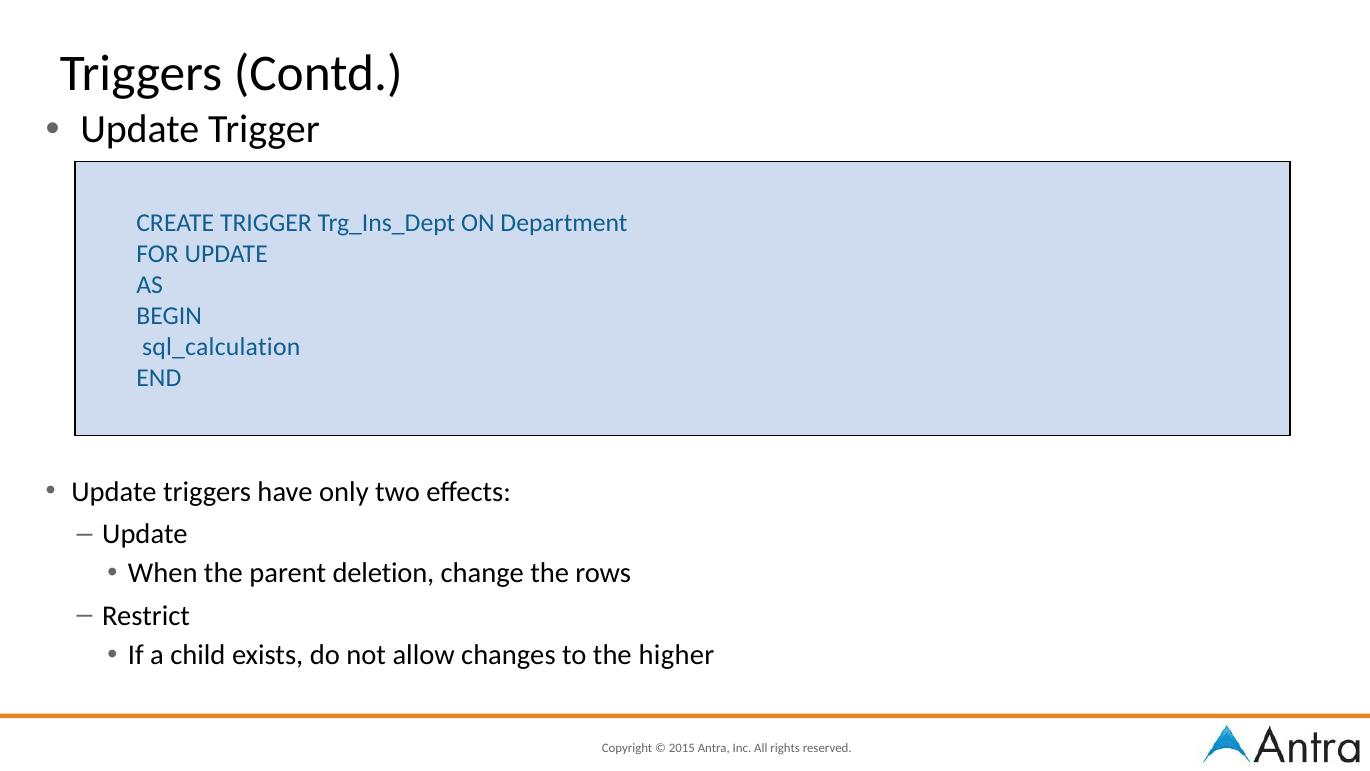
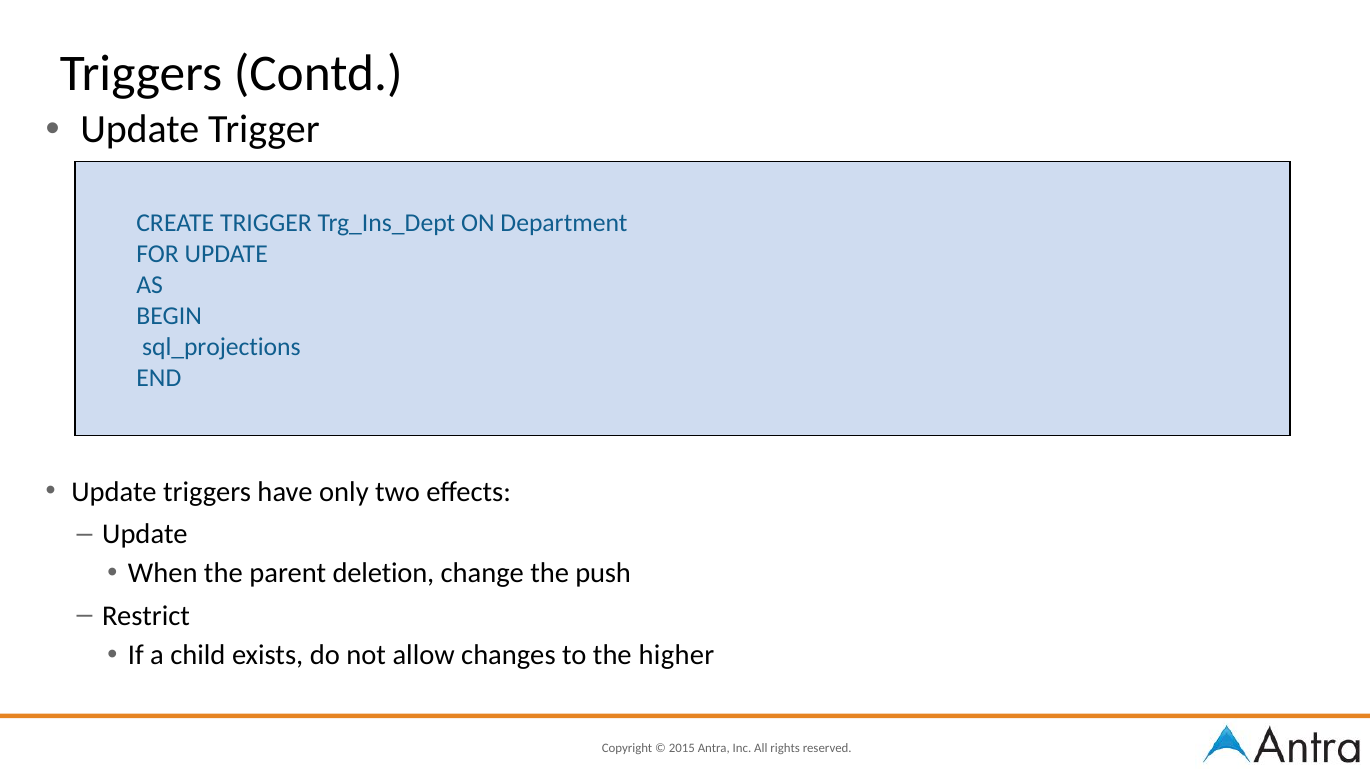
sql_calculation: sql_calculation -> sql_projections
rows: rows -> push
